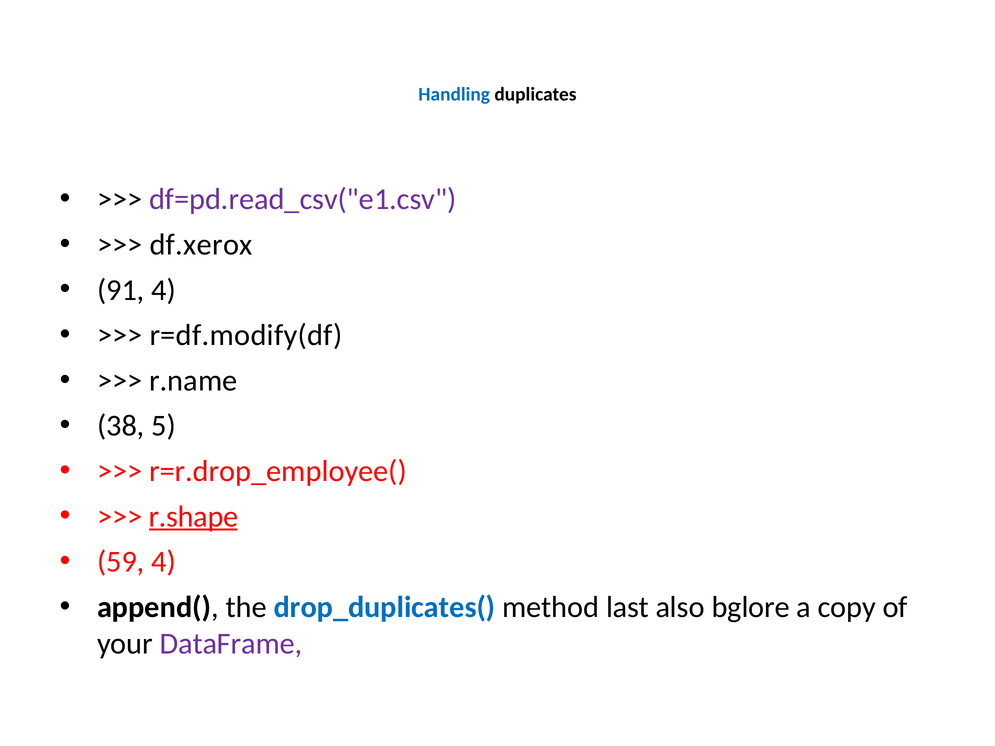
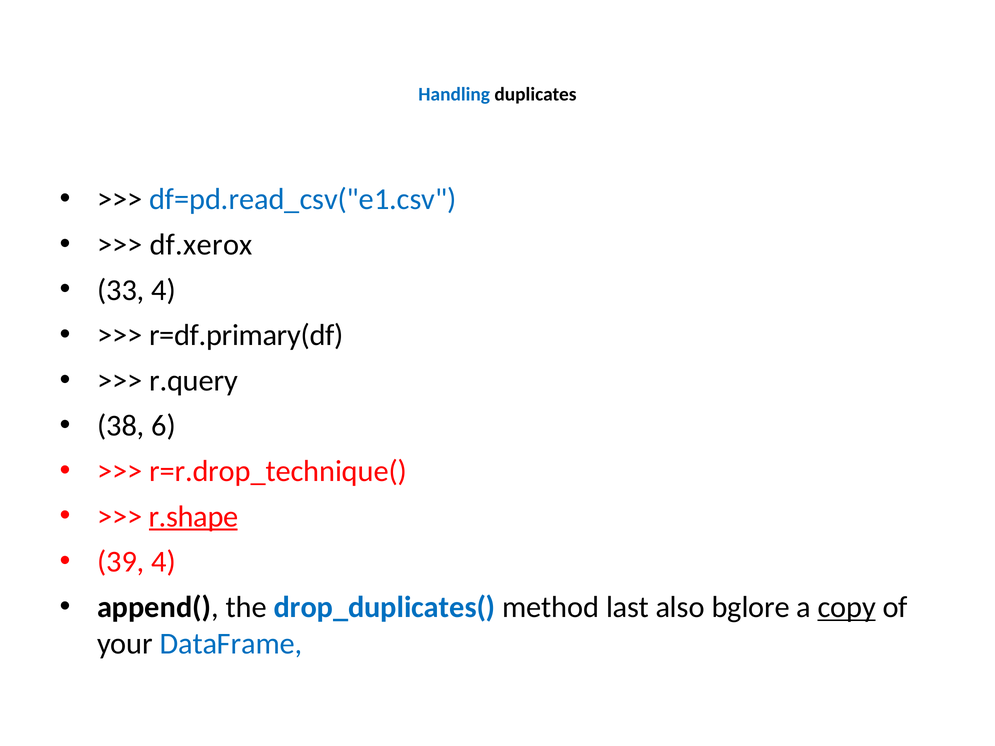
df=pd.read_csv("e1.csv colour: purple -> blue
91: 91 -> 33
r=df.modify(df: r=df.modify(df -> r=df.primary(df
r.name: r.name -> r.query
5: 5 -> 6
r=r.drop_employee(: r=r.drop_employee( -> r=r.drop_technique(
59: 59 -> 39
copy underline: none -> present
DataFrame colour: purple -> blue
